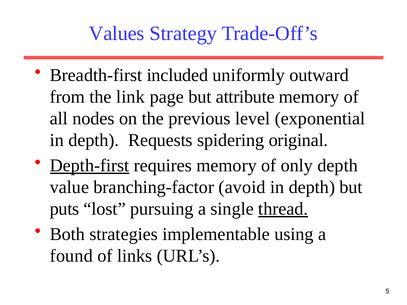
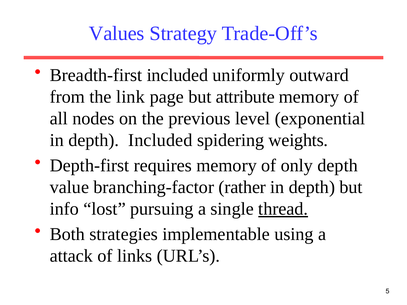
depth Requests: Requests -> Included
original: original -> weights
Depth-first underline: present -> none
avoid: avoid -> rather
puts: puts -> info
found: found -> attack
